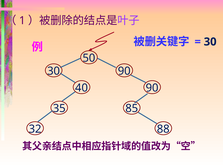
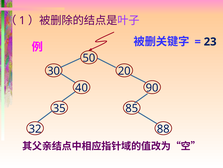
30 at (210, 42): 30 -> 23
30 90: 90 -> 20
